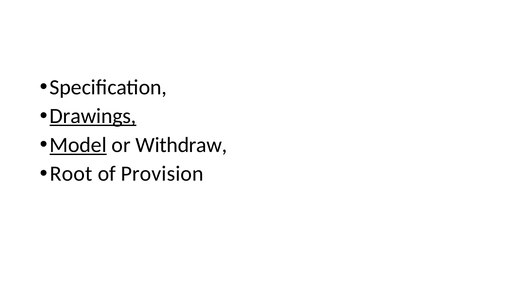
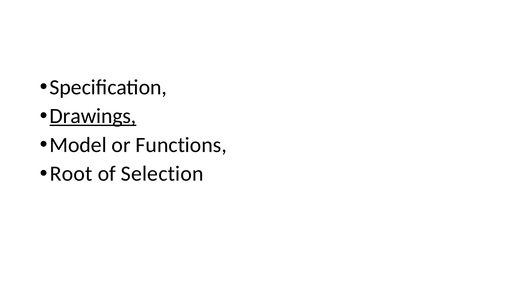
Model underline: present -> none
Withdraw: Withdraw -> Functions
Provision: Provision -> Selection
